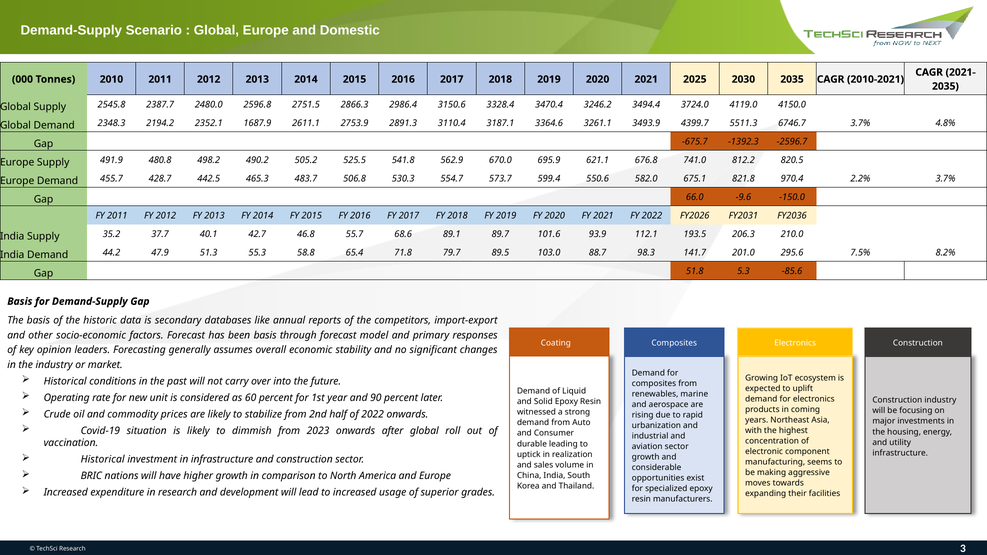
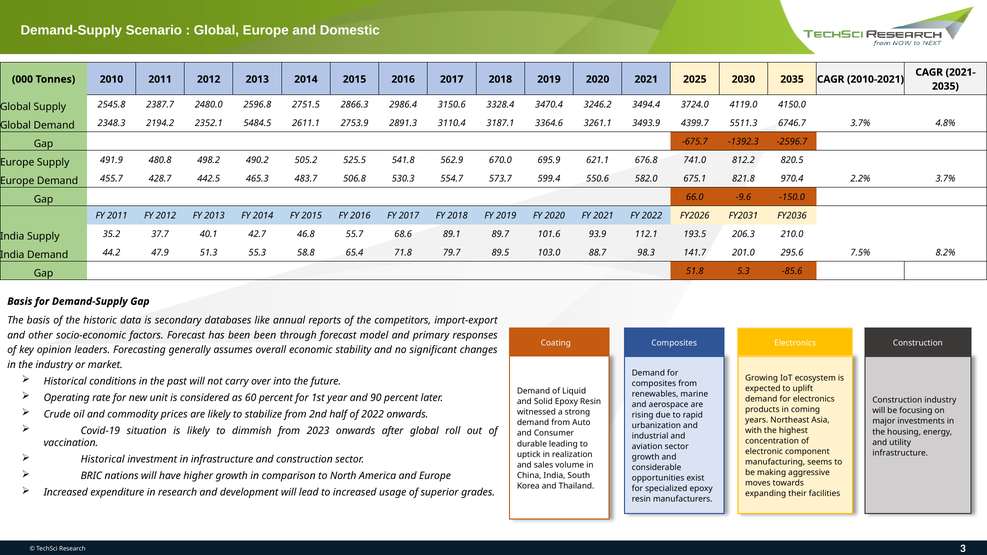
1687.9: 1687.9 -> 5484.5
been basis: basis -> been
